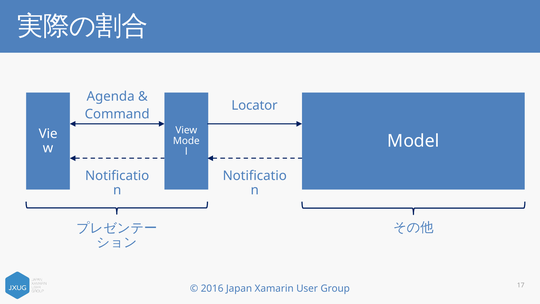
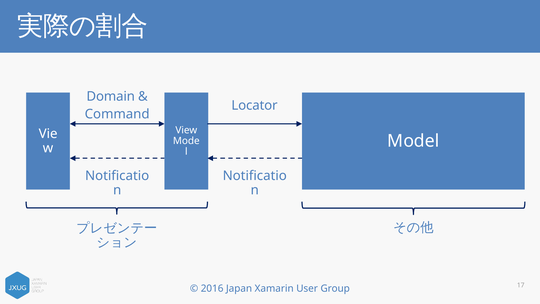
Agenda: Agenda -> Domain
